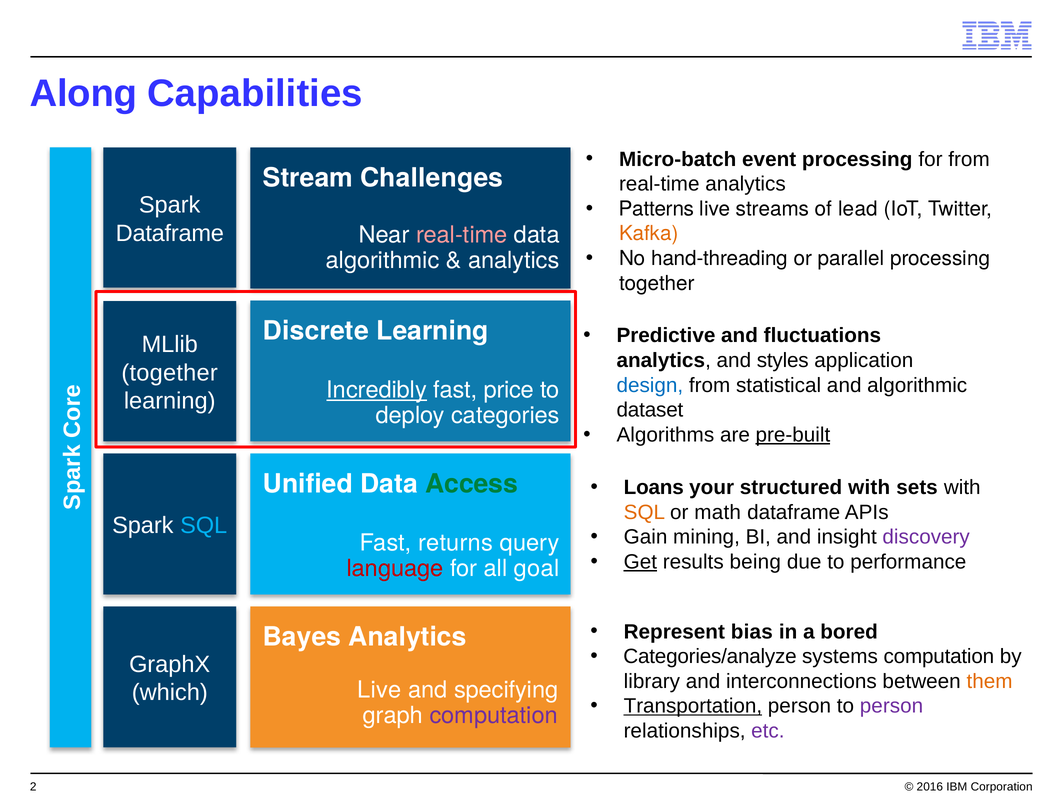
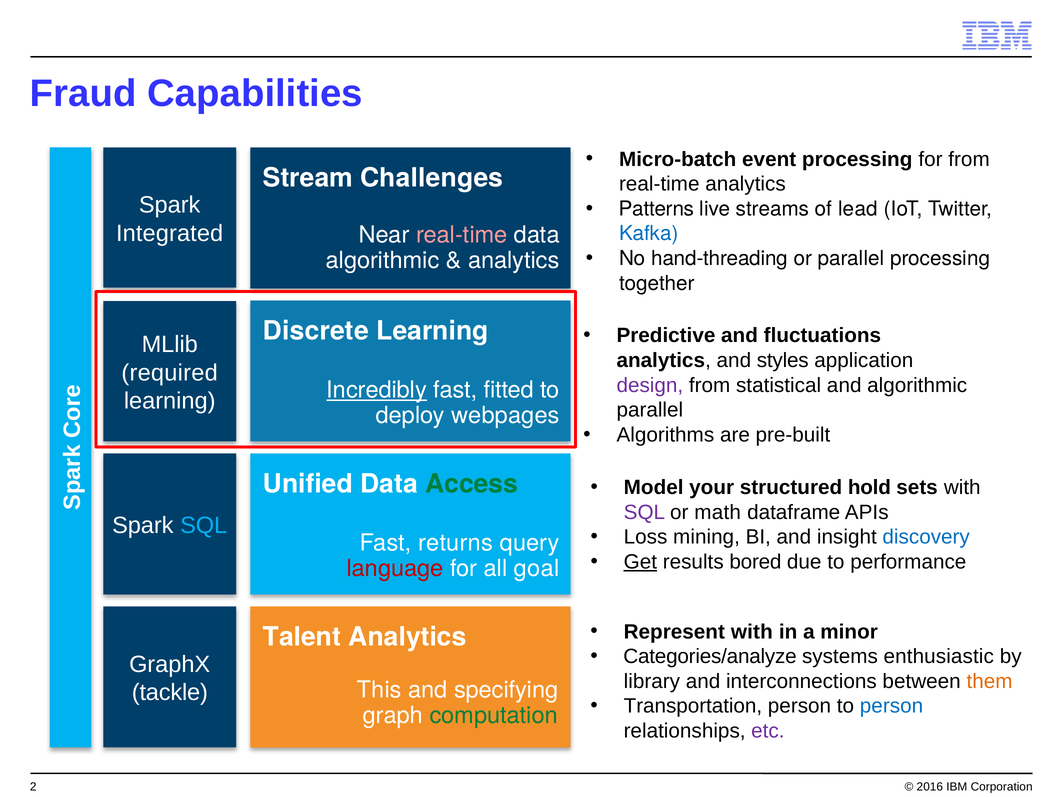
Along: Along -> Fraud
Dataframe at (170, 233): Dataframe -> Integrated
Kafka colour: orange -> blue
together at (170, 373): together -> required
design colour: blue -> purple
price: price -> fitted
dataset at (650, 410): dataset -> parallel
categories: categories -> webpages
pre-built underline: present -> none
Loans: Loans -> Model
structured with: with -> hold
SQL at (644, 512) colour: orange -> purple
Gain: Gain -> Loss
discovery colour: purple -> blue
being: being -> bored
Represent bias: bias -> with
bored: bored -> minor
Bayes: Bayes -> Talent
systems computation: computation -> enthusiastic
Live at (379, 690): Live -> This
which: which -> tackle
Transportation underline: present -> none
person at (892, 706) colour: purple -> blue
computation at (494, 715) colour: purple -> green
